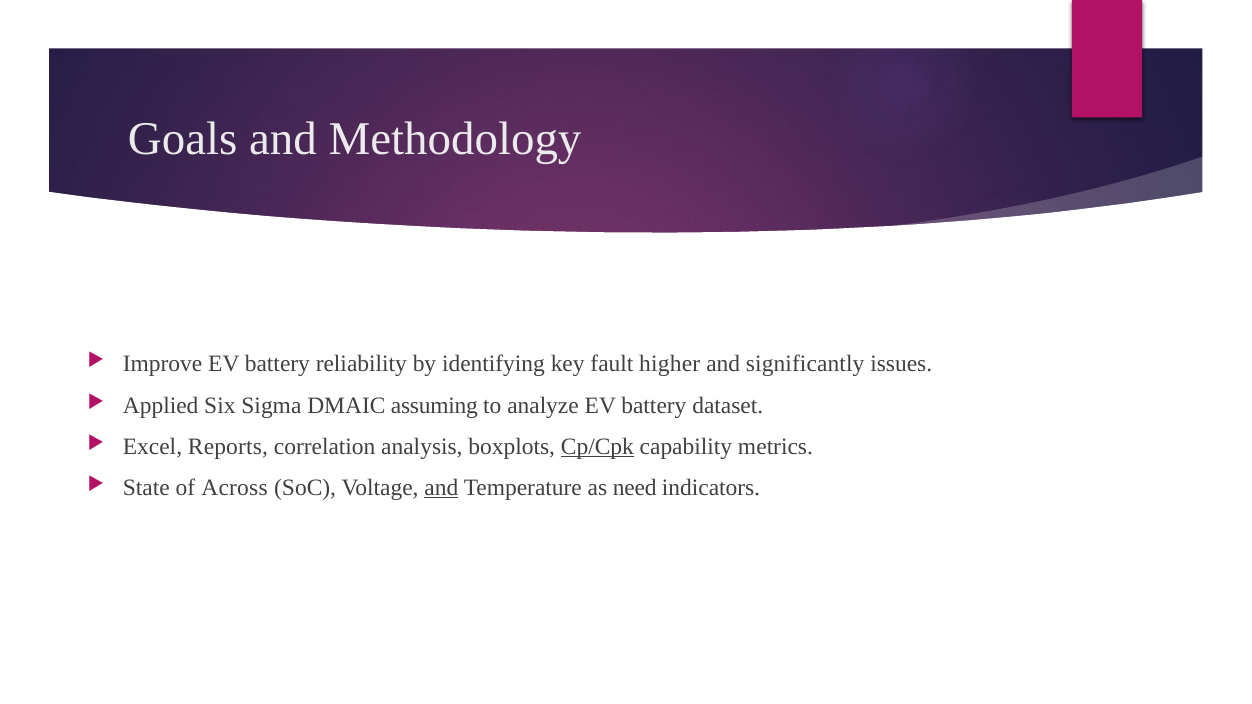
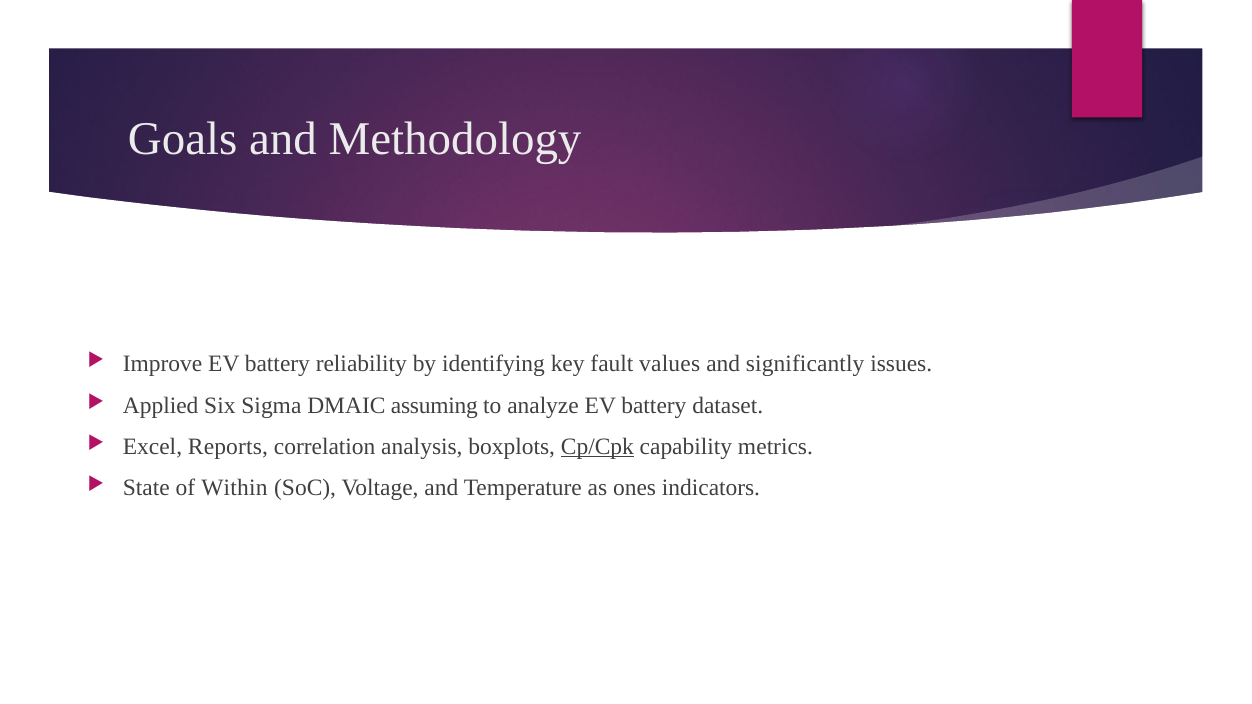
higher: higher -> values
Across: Across -> Within
and at (441, 488) underline: present -> none
need: need -> ones
